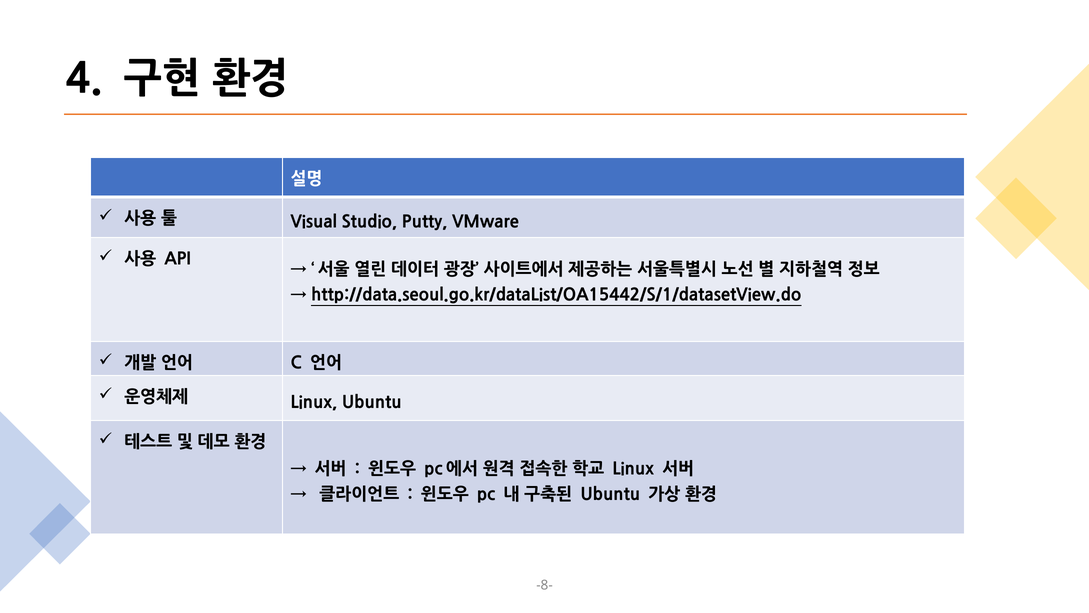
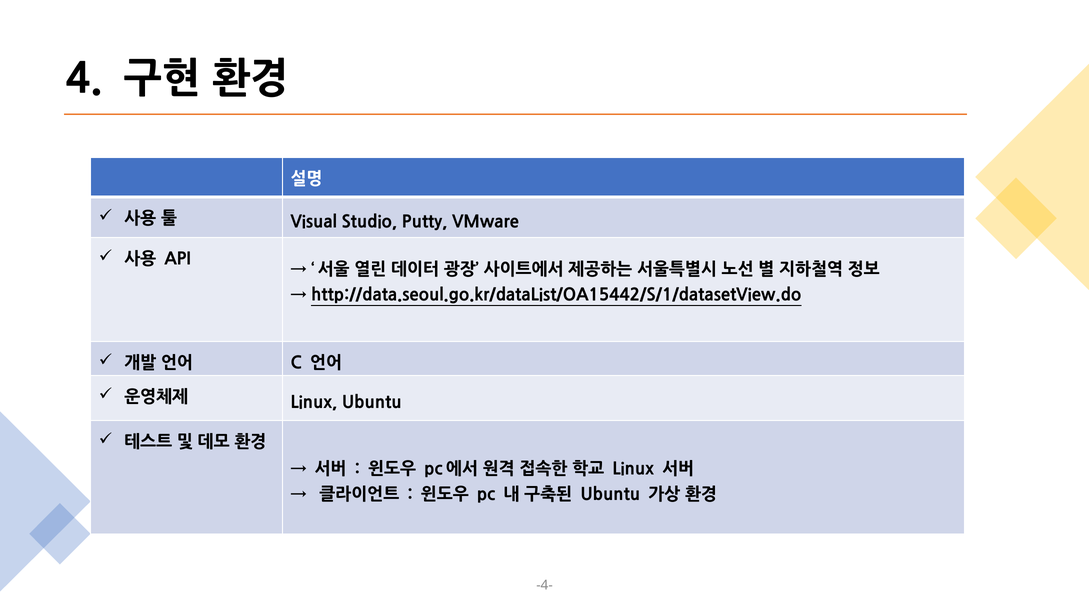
-8-: -8- -> -4-
